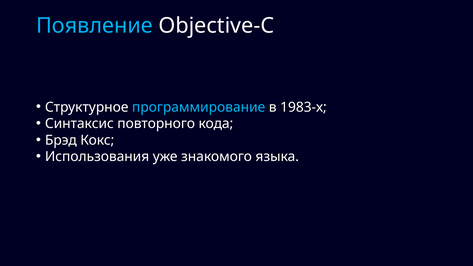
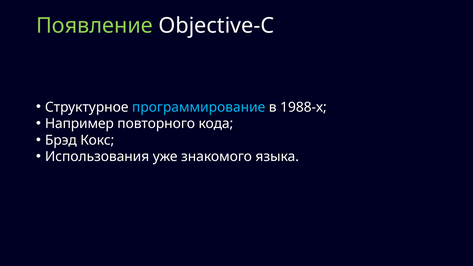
Появление colour: light blue -> light green
1983-х: 1983-х -> 1988-х
Синтаксис: Синтаксис -> Например
